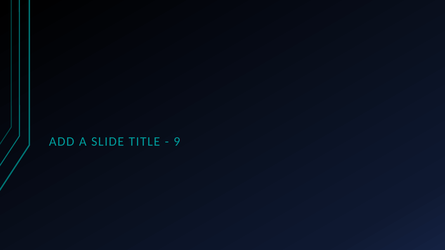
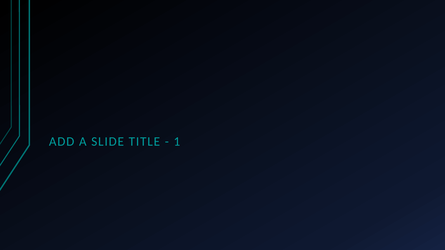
9: 9 -> 1
